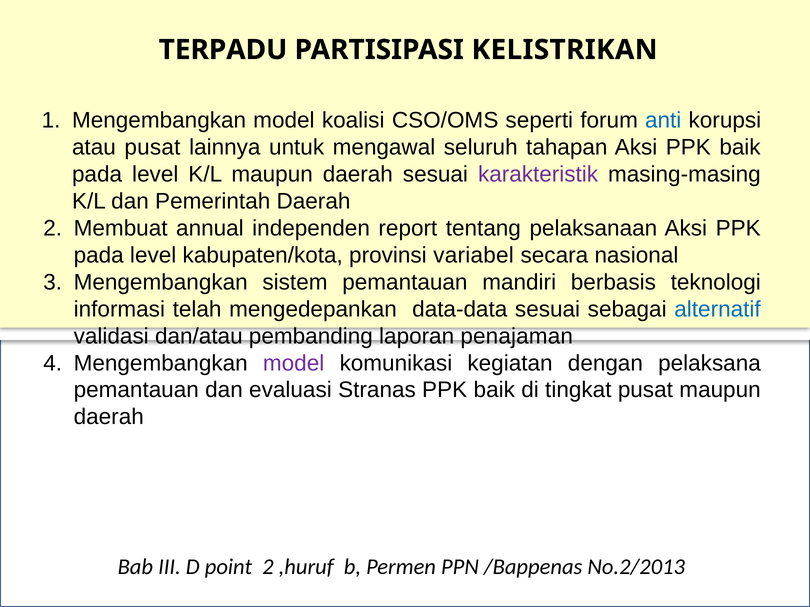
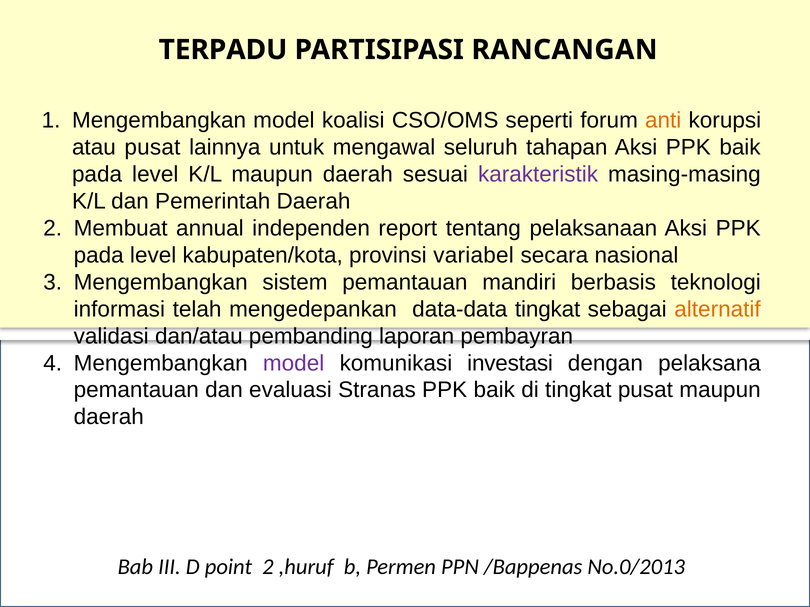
KELISTRIKAN: KELISTRIKAN -> RANCANGAN
anti colour: blue -> orange
data-data sesuai: sesuai -> tingkat
alternatif colour: blue -> orange
penajaman: penajaman -> pembayran
kegiatan: kegiatan -> investasi
No.2/2013: No.2/2013 -> No.0/2013
